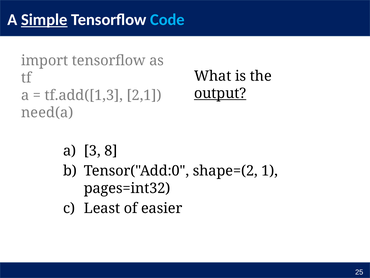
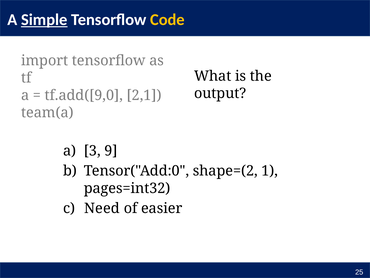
Code colour: light blue -> yellow
output underline: present -> none
tf.add([1,3: tf.add([1,3 -> tf.add([9,0
need(a: need(a -> team(a
8: 8 -> 9
Least: Least -> Need
